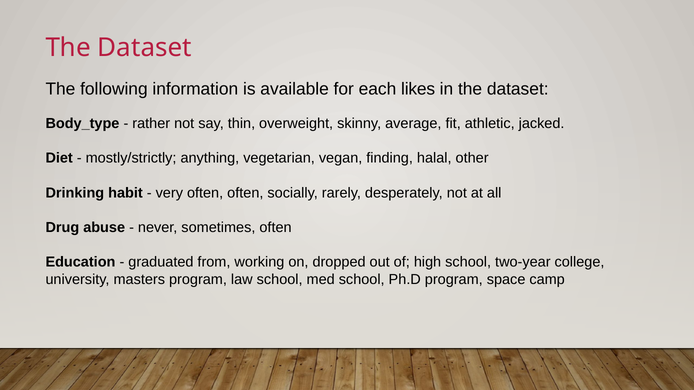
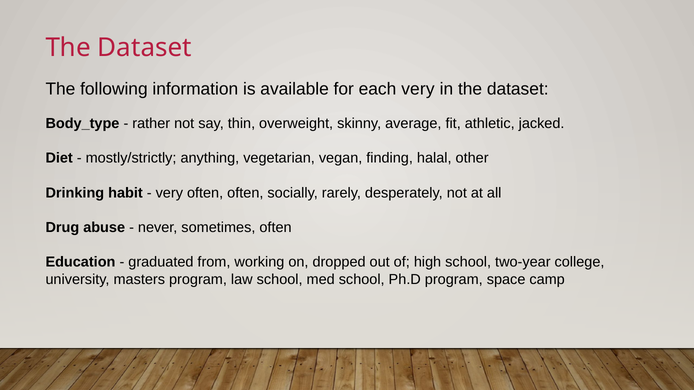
each likes: likes -> very
